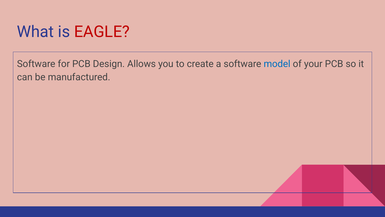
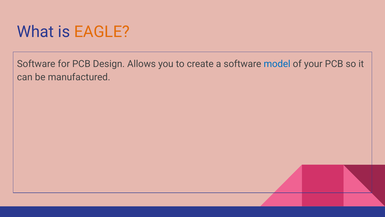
EAGLE colour: red -> orange
